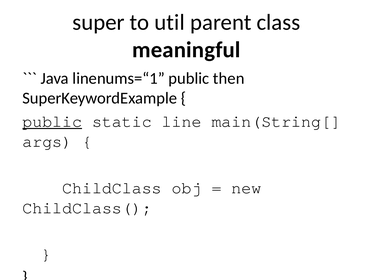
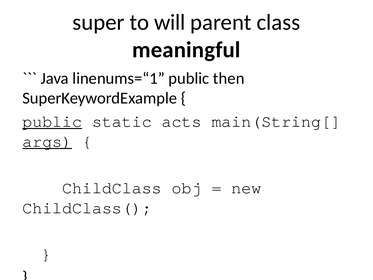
util: util -> will
line: line -> acts
args underline: none -> present
